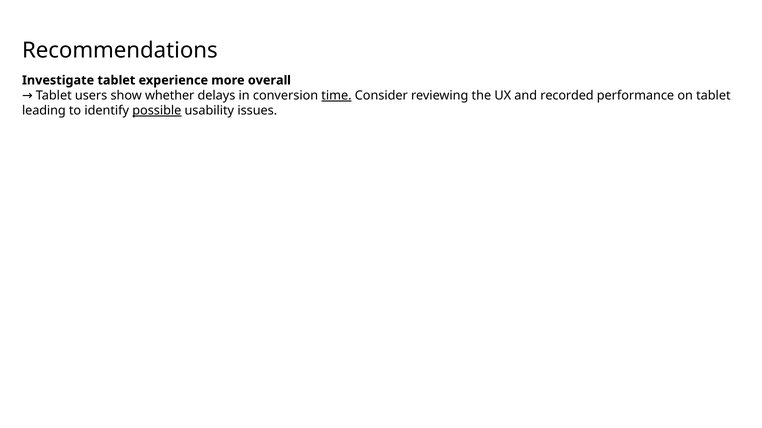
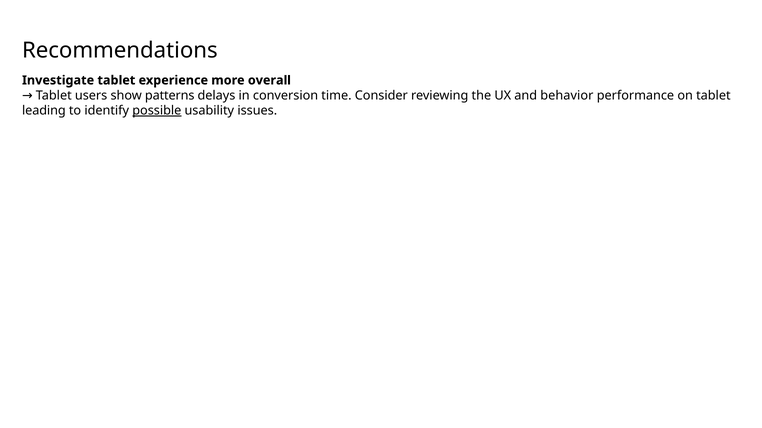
whether: whether -> patterns
time underline: present -> none
recorded: recorded -> behavior
